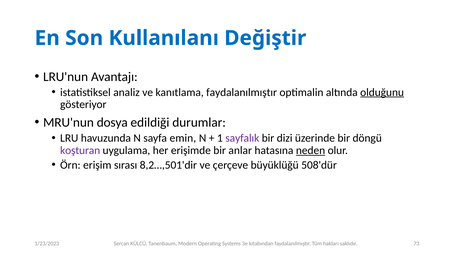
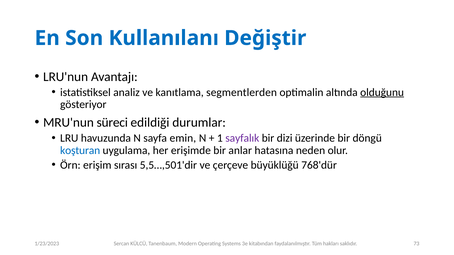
kanıtlama faydalanılmıştır: faydalanılmıştır -> segmentlerden
dosya: dosya -> süreci
koşturan colour: purple -> blue
neden underline: present -> none
8,2…,501'dir: 8,2…,501'dir -> 5,5…,501'dir
508'dür: 508'dür -> 768'dür
